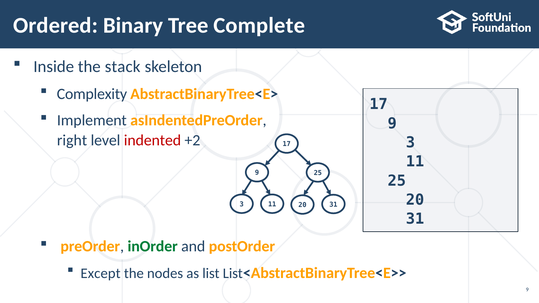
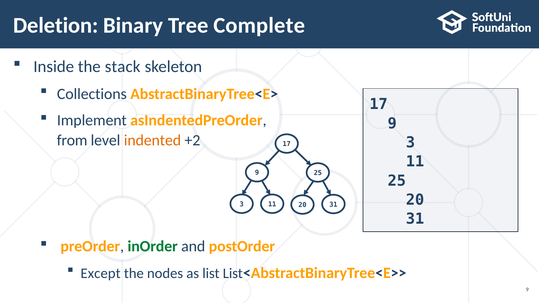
Ordered: Ordered -> Deletion
Complexity: Complexity -> Collections
right: right -> from
indented colour: red -> orange
